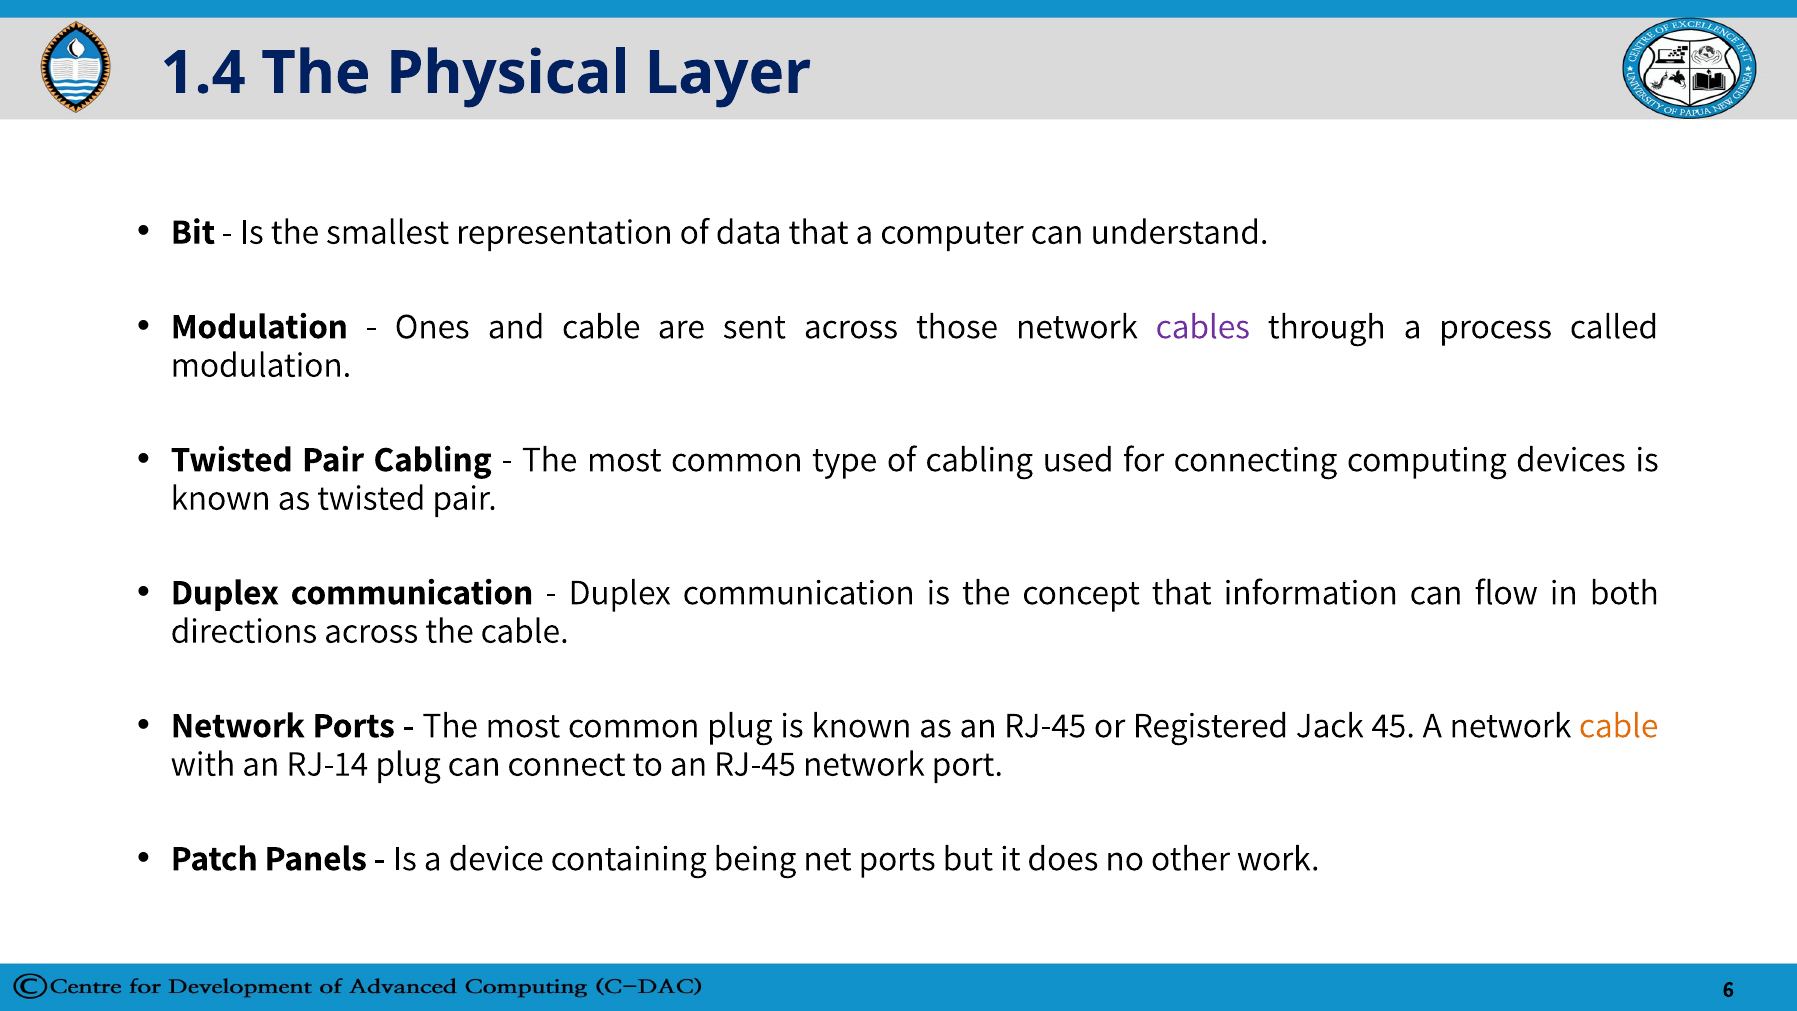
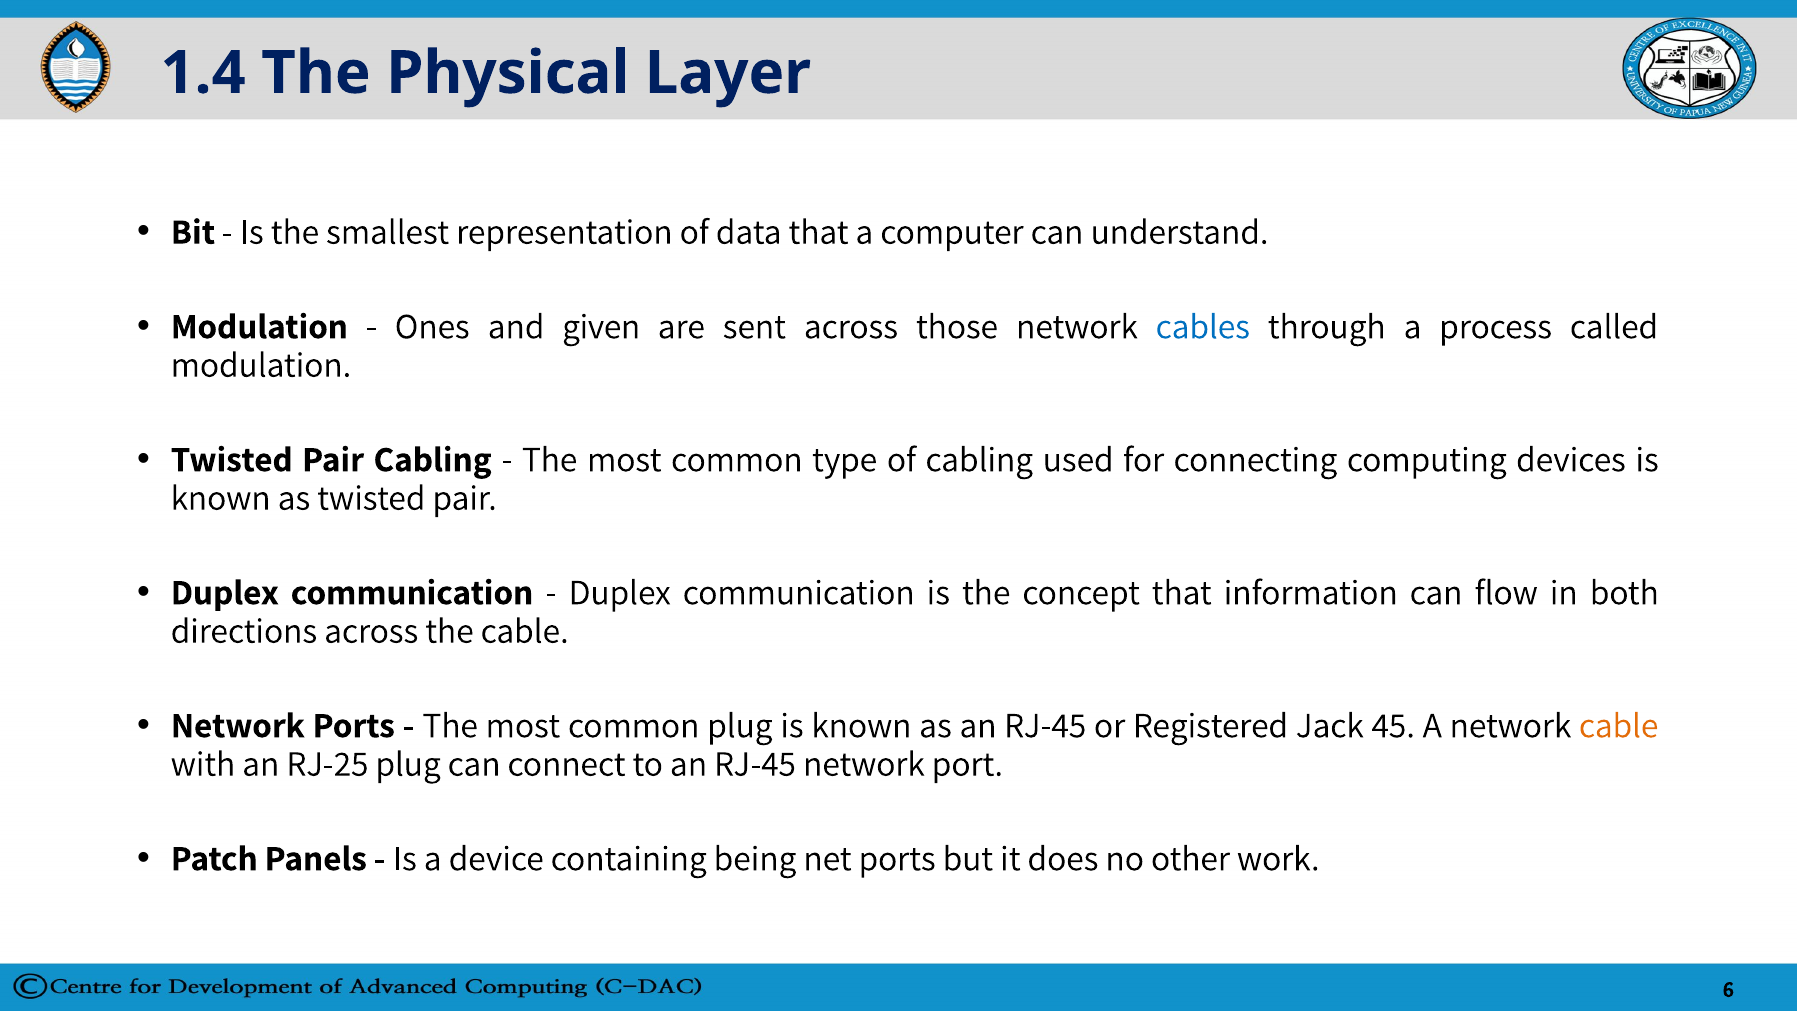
and cable: cable -> given
cables colour: purple -> blue
RJ‐14: RJ‐14 -> RJ‐25
